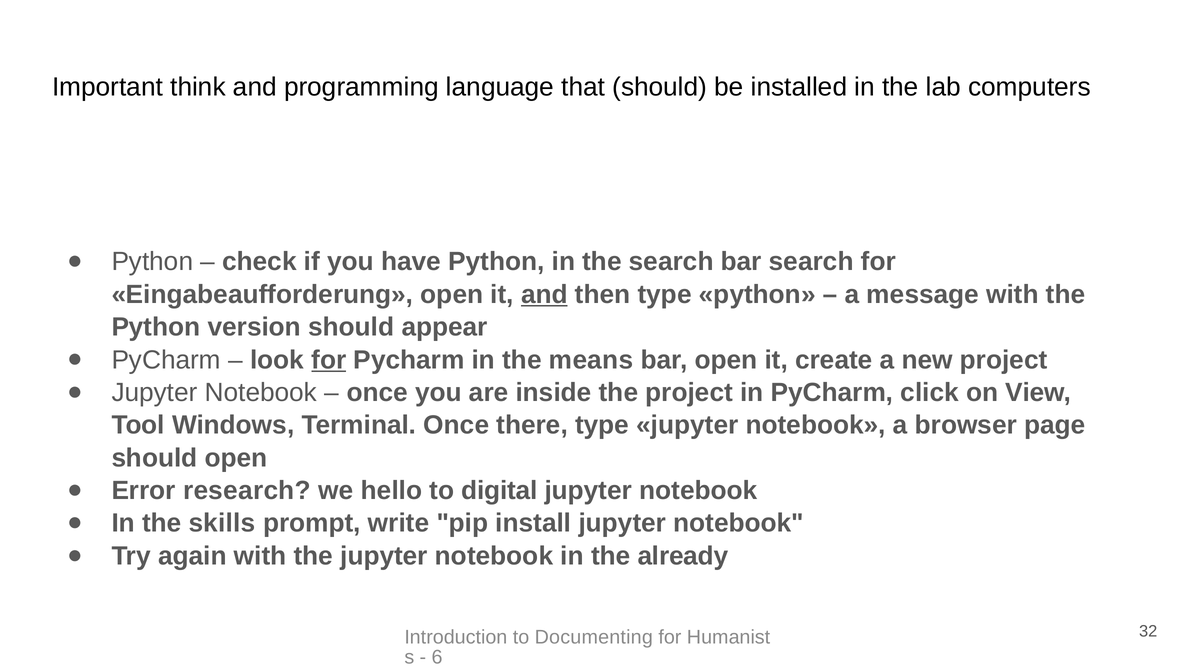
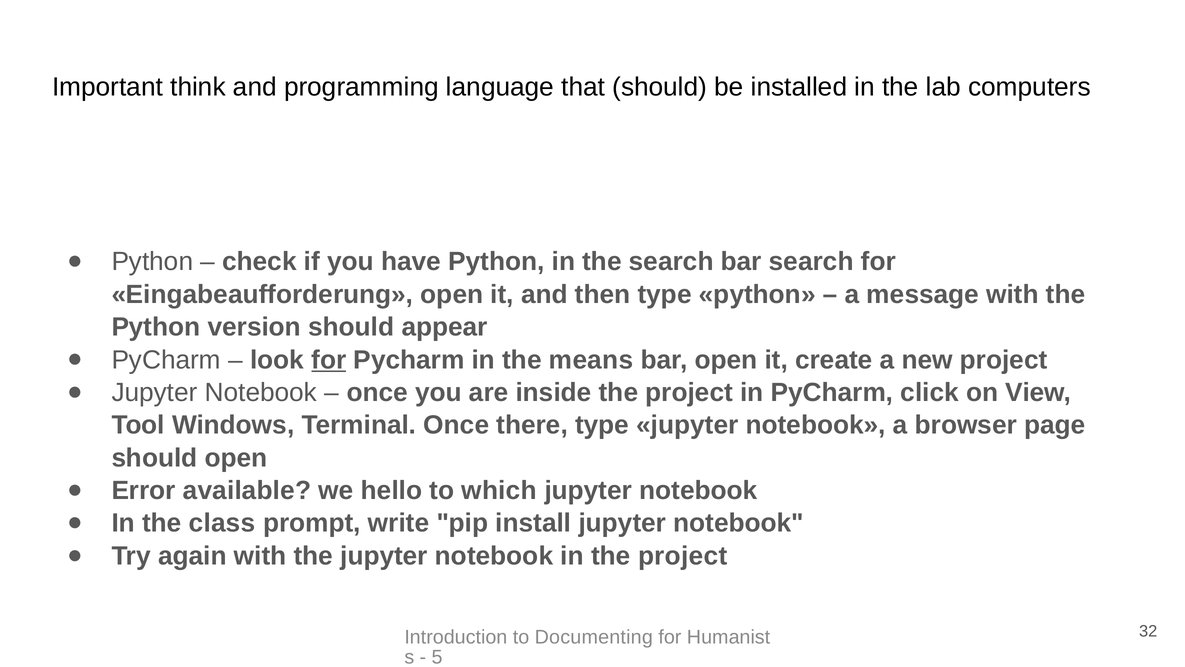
and at (544, 294) underline: present -> none
research: research -> available
digital: digital -> which
skills: skills -> class
in the already: already -> project
6: 6 -> 5
